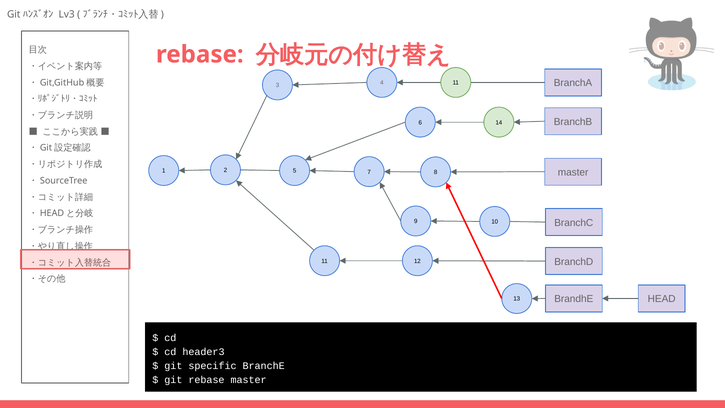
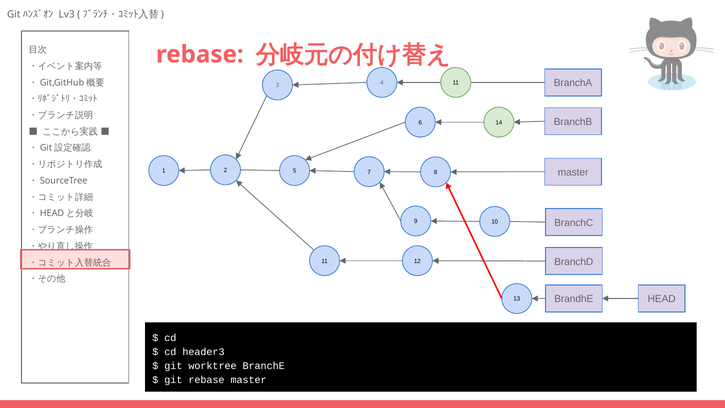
specific: specific -> worktree
